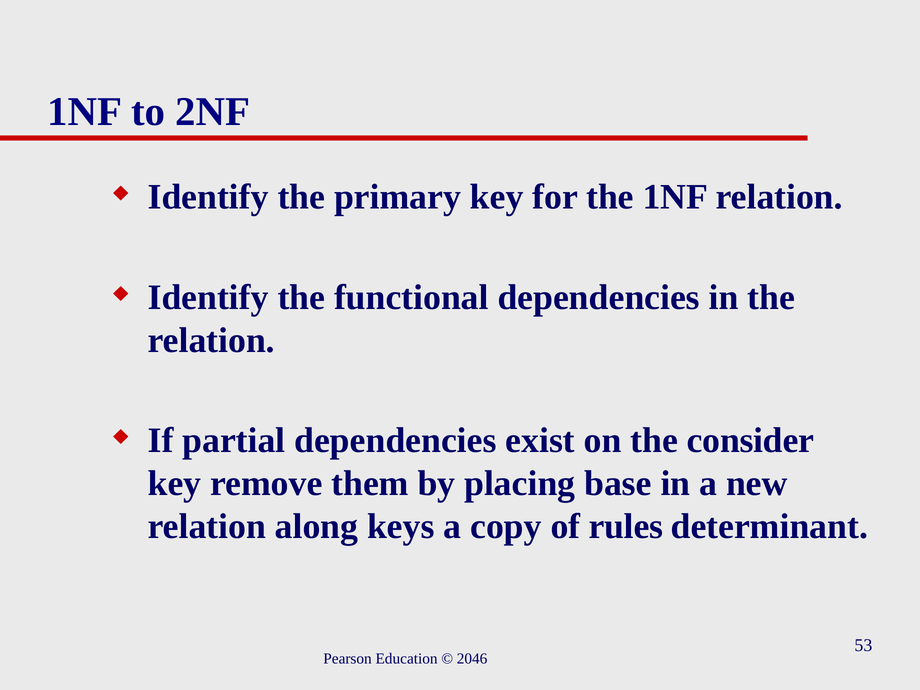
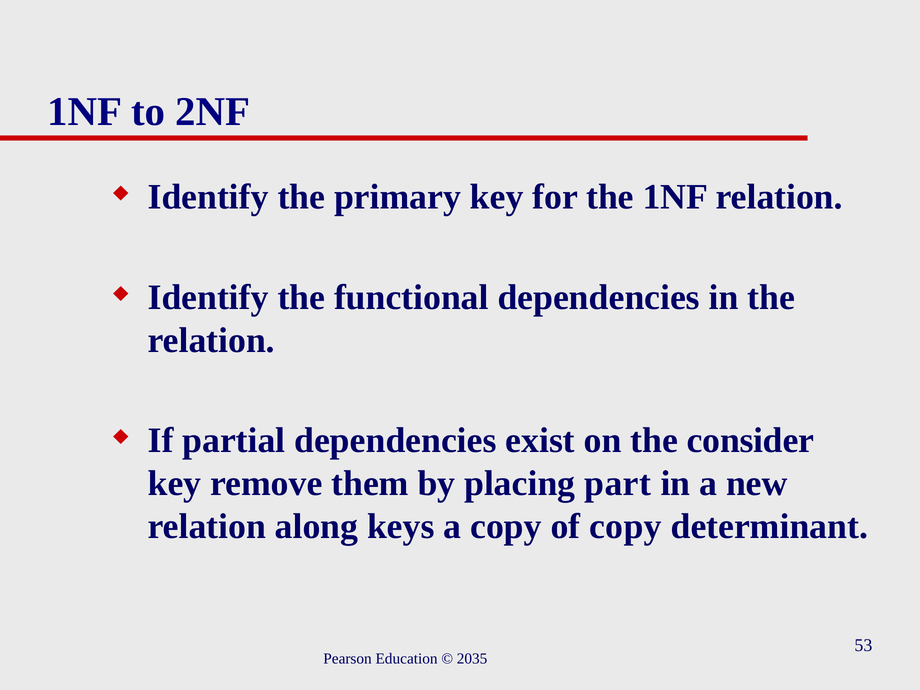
base: base -> part
of rules: rules -> copy
2046: 2046 -> 2035
